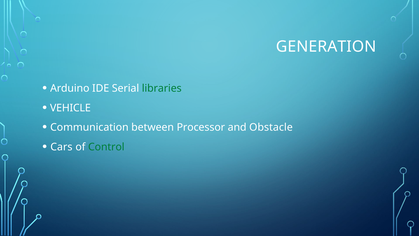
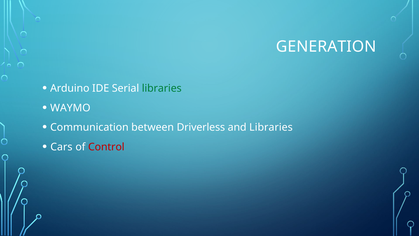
VEHICLE: VEHICLE -> WAYMO
Processor: Processor -> Driverless
and Obstacle: Obstacle -> Libraries
Control colour: green -> red
